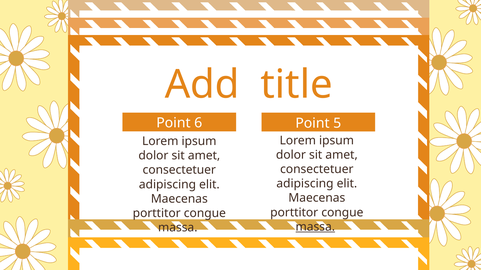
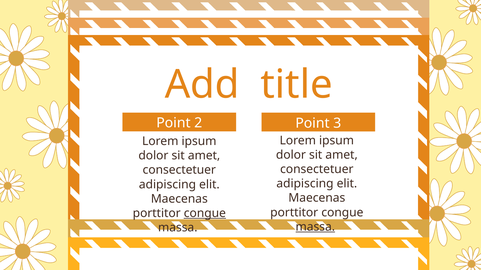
6: 6 -> 2
5: 5 -> 3
congue at (205, 214) underline: none -> present
